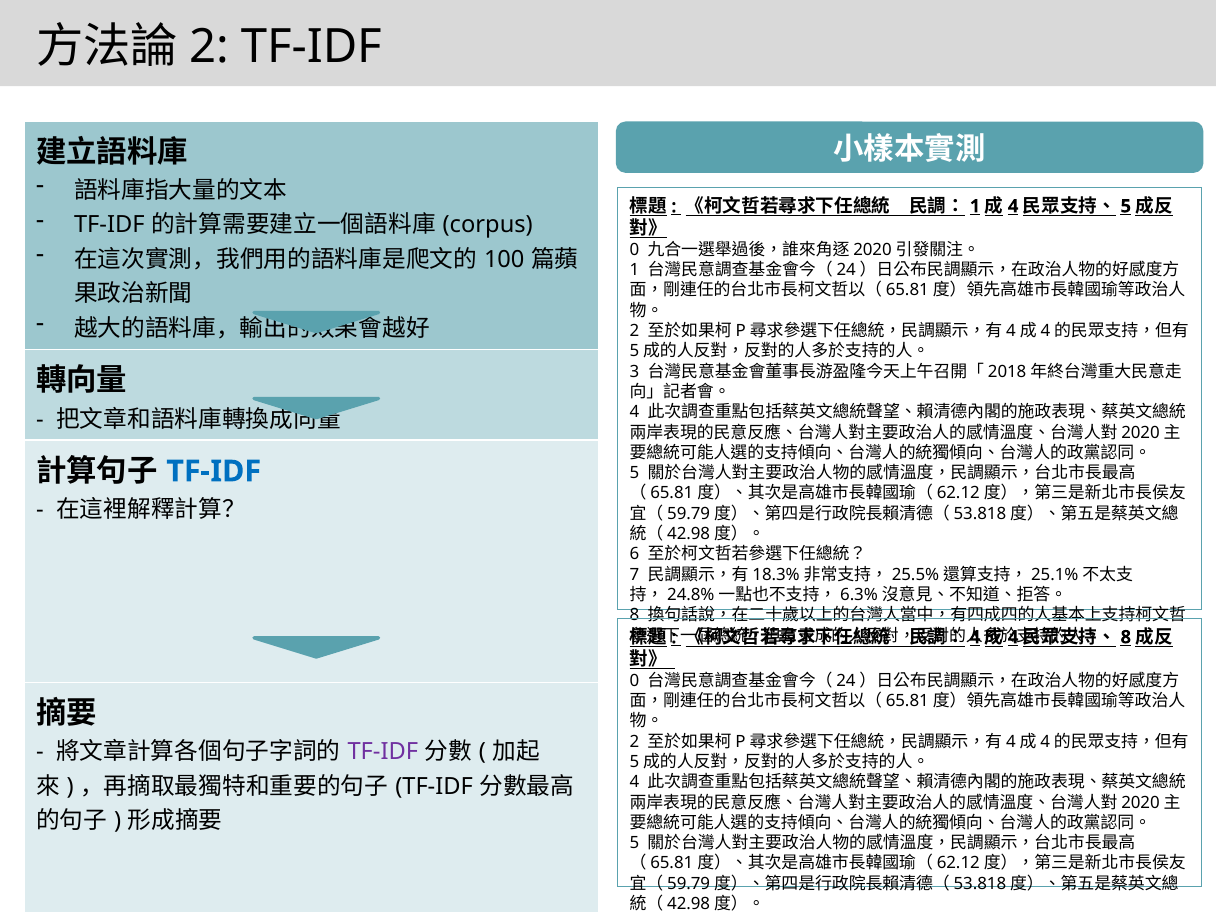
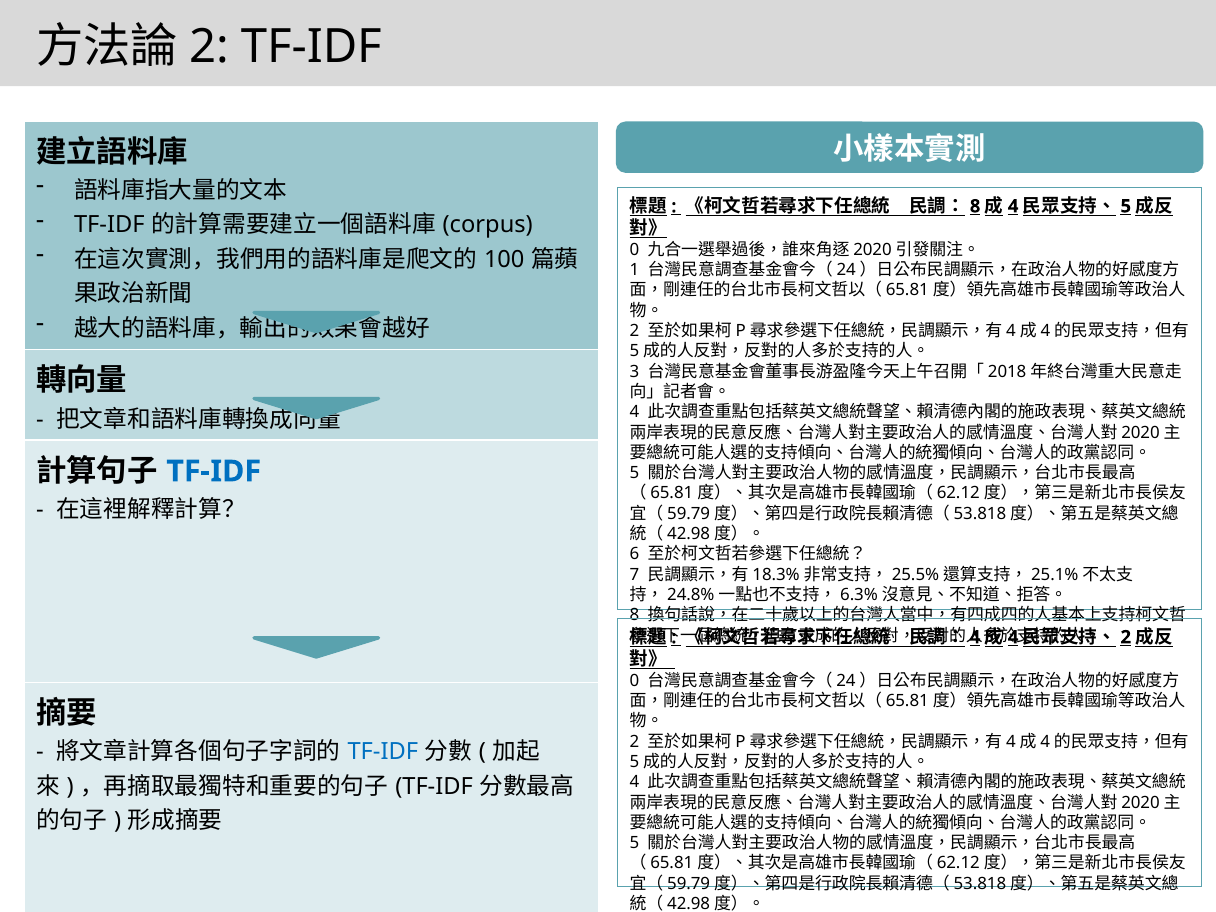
1 at (975, 206): 1 -> 8
8 at (1126, 637): 8 -> 2
TF-IDF at (383, 752) colour: purple -> blue
